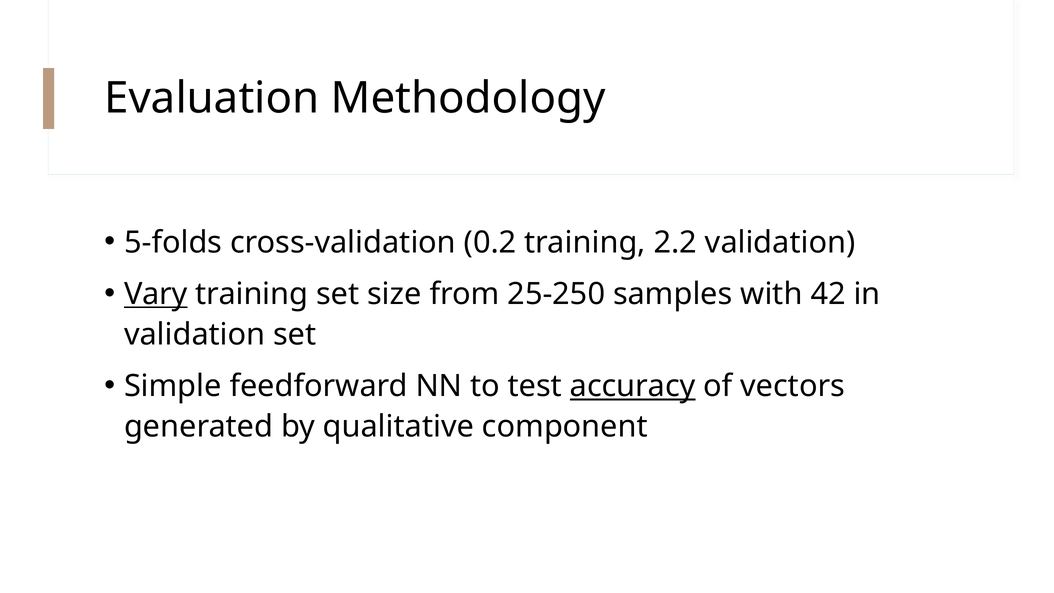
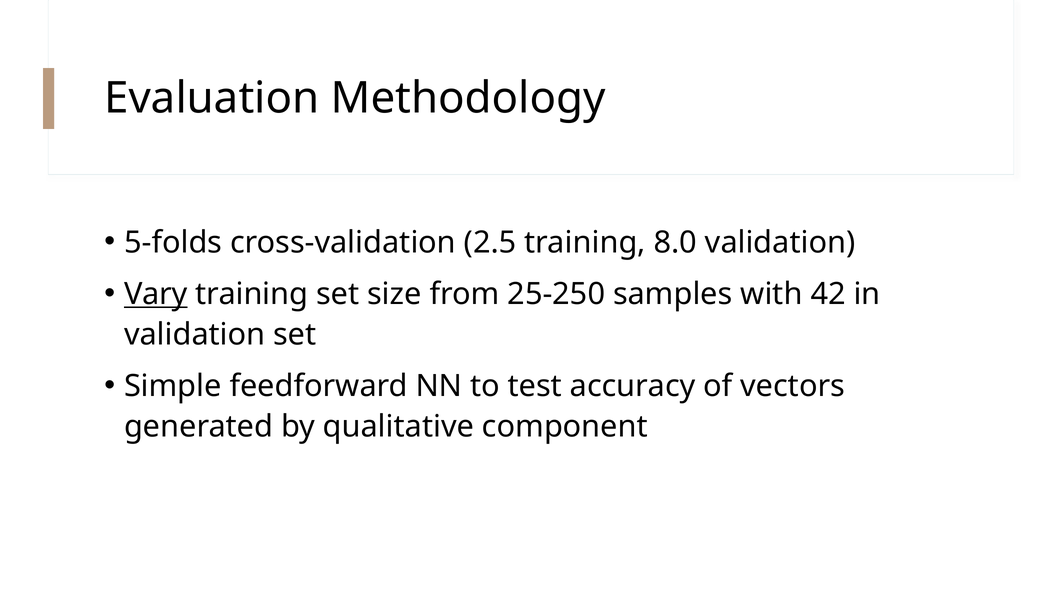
0.2: 0.2 -> 2.5
2.2: 2.2 -> 8.0
accuracy underline: present -> none
